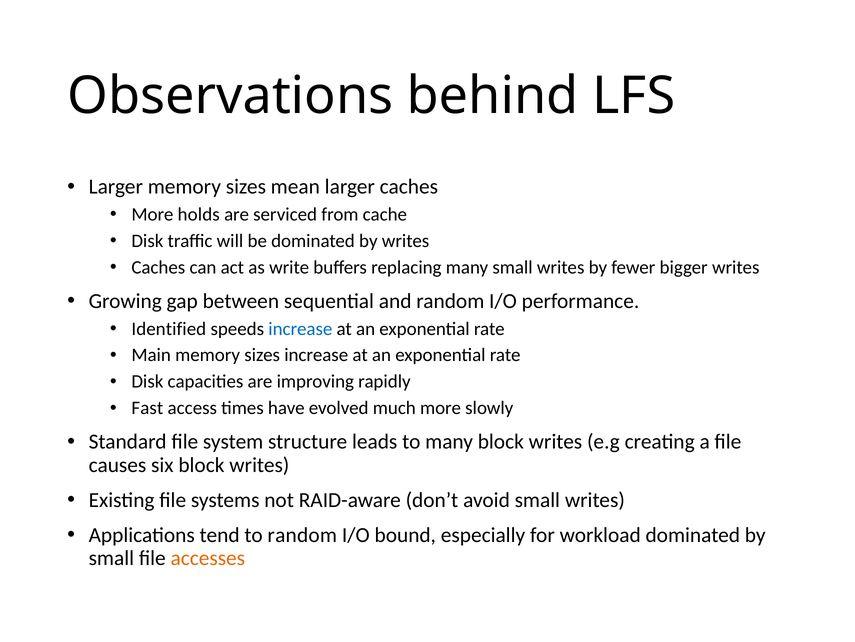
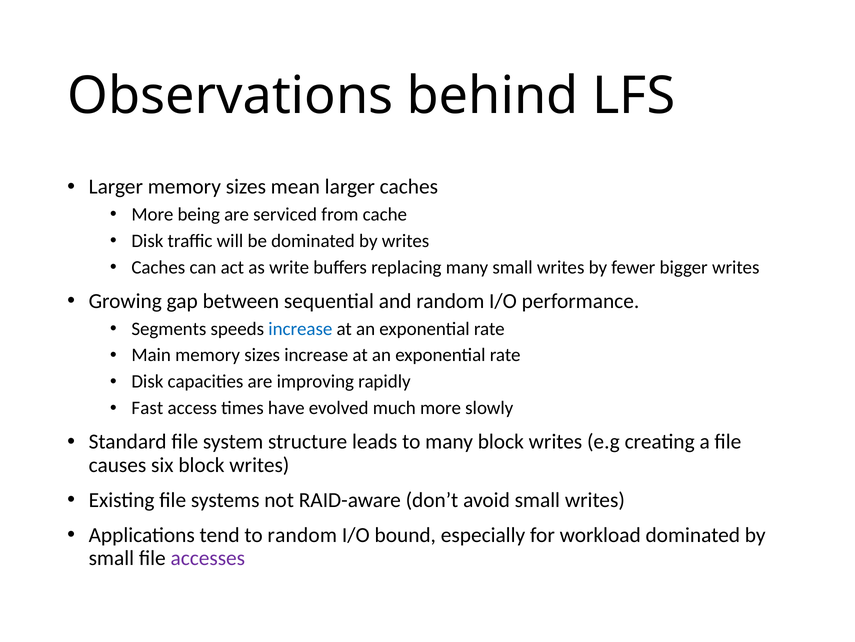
holds: holds -> being
Identified: Identified -> Segments
accesses colour: orange -> purple
